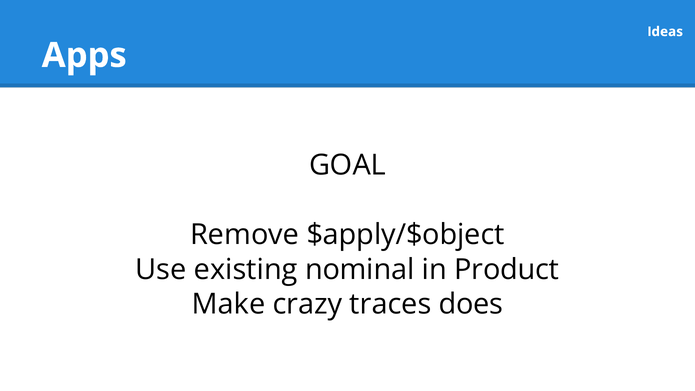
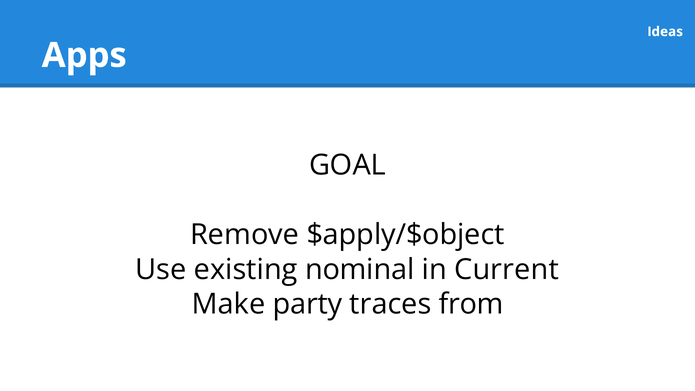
Product: Product -> Current
crazy: crazy -> party
does: does -> from
